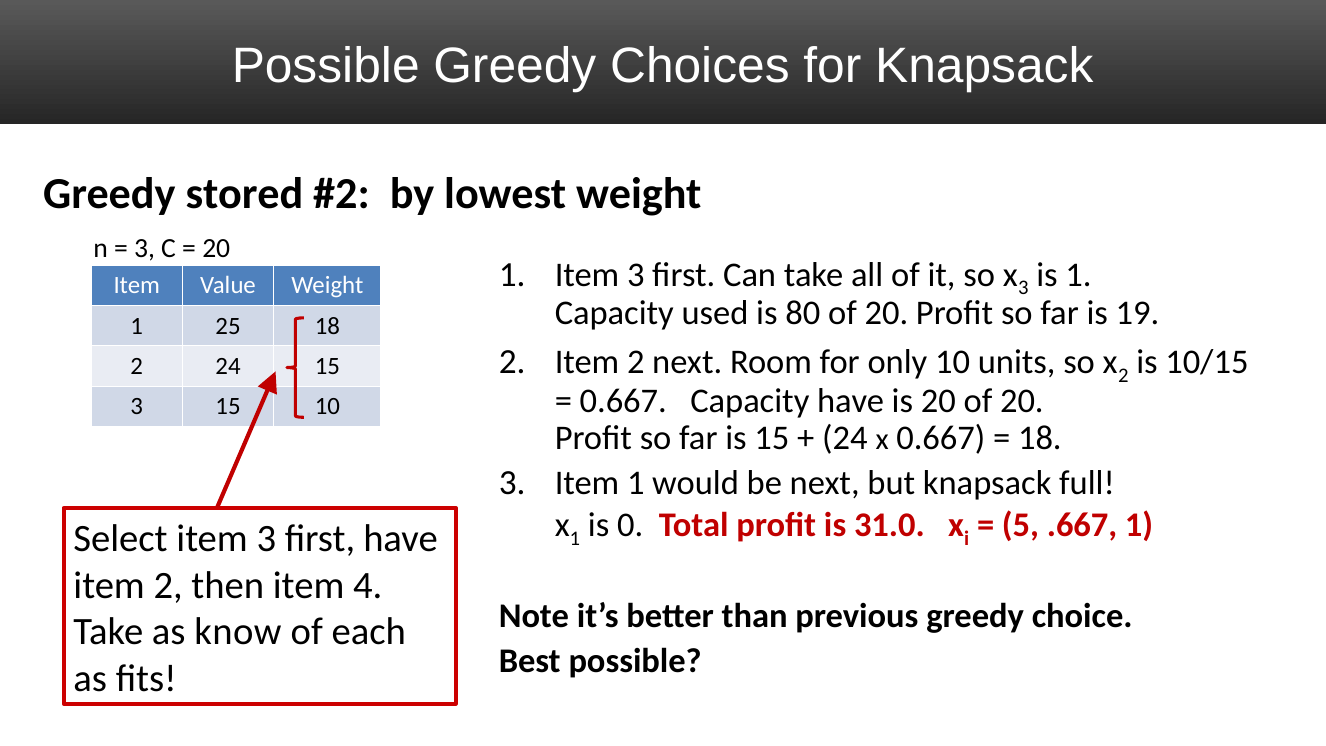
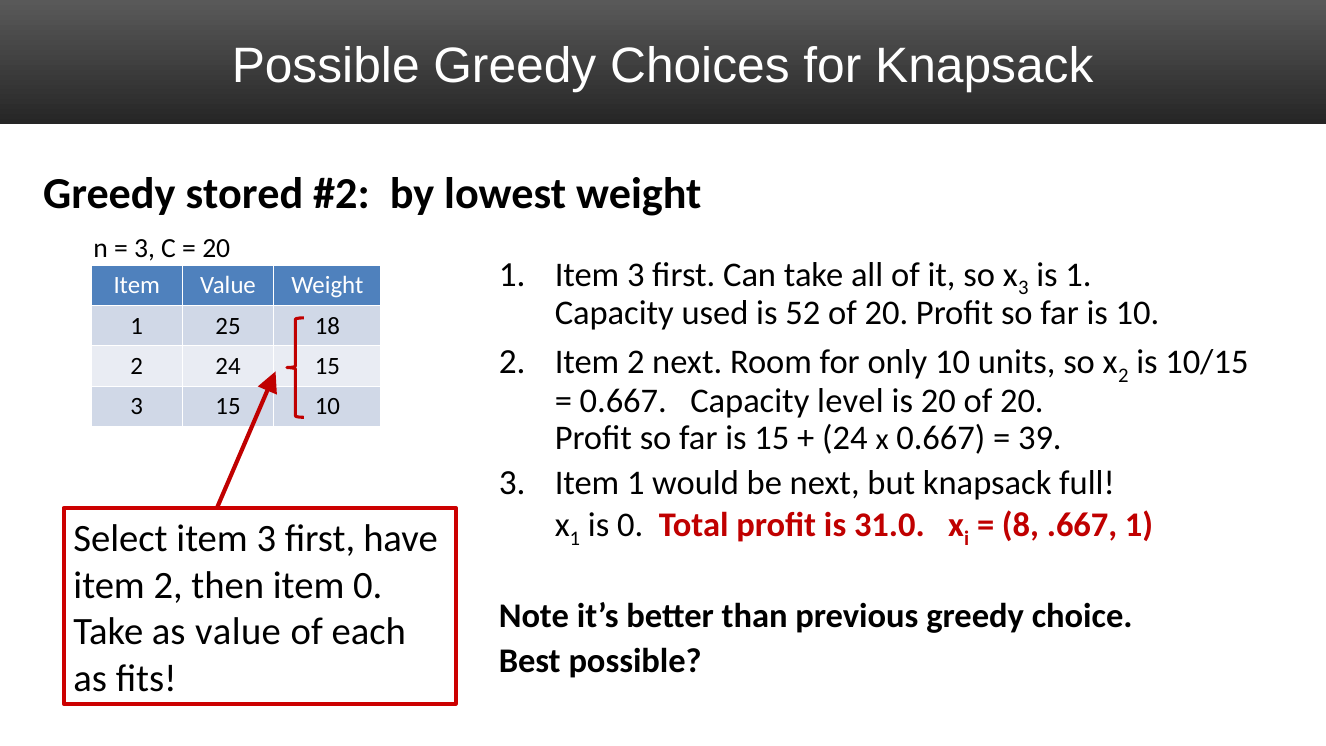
80: 80 -> 52
is 19: 19 -> 10
Capacity have: have -> level
18 at (1040, 438): 18 -> 39
5: 5 -> 8
item 4: 4 -> 0
as know: know -> value
